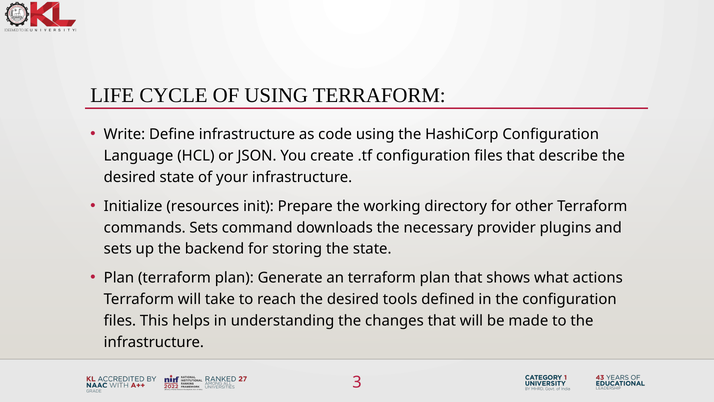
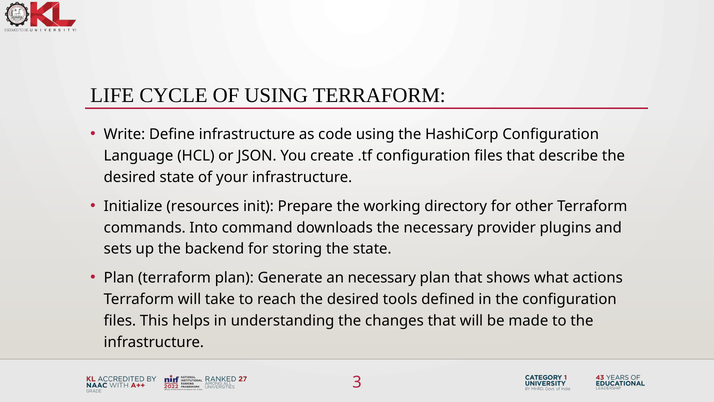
commands Sets: Sets -> Into
an terraform: terraform -> necessary
